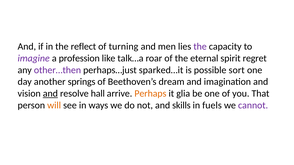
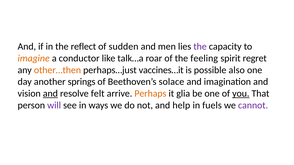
turning: turning -> sudden
imagine colour: purple -> orange
profession: profession -> conductor
eternal: eternal -> feeling
other…then colour: purple -> orange
sparked…it: sparked…it -> vaccines…it
sort: sort -> also
dream: dream -> solace
hall: hall -> felt
you underline: none -> present
will colour: orange -> purple
skills: skills -> help
